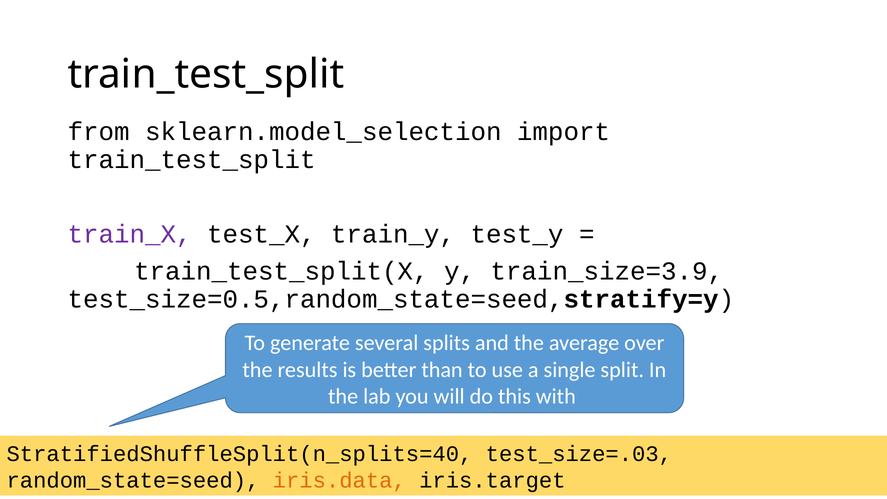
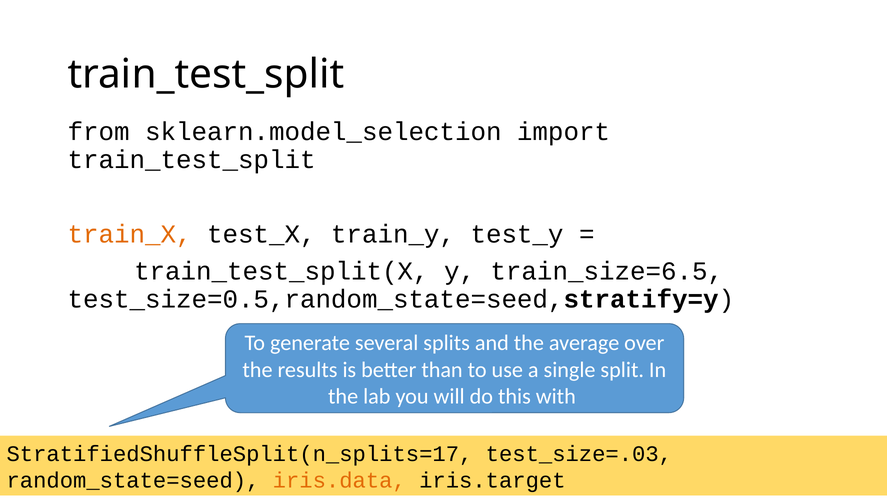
train_X colour: purple -> orange
train_size=3.9: train_size=3.9 -> train_size=6.5
StratifiedShuffleSplit(n_splits=40: StratifiedShuffleSplit(n_splits=40 -> StratifiedShuffleSplit(n_splits=17
